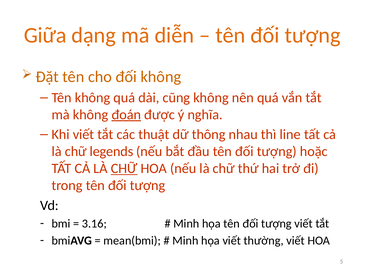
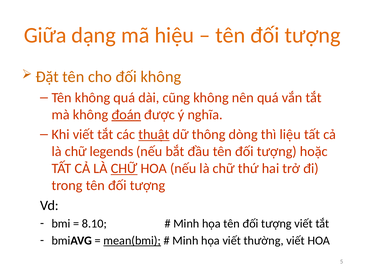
diễn: diễn -> hiệu
thuật underline: none -> present
nhau: nhau -> dòng
line: line -> liệu
3.16: 3.16 -> 8.10
mean(bmi underline: none -> present
